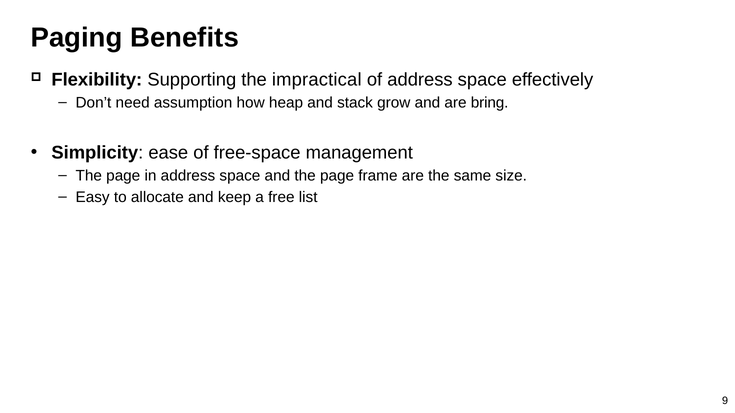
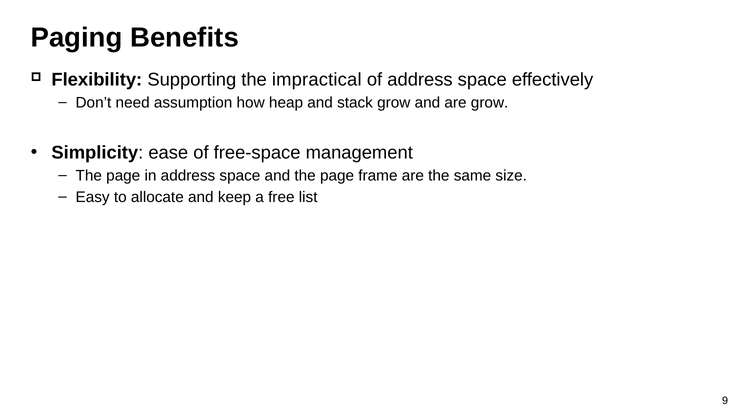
are bring: bring -> grow
